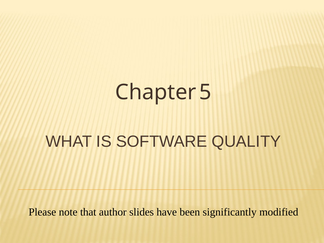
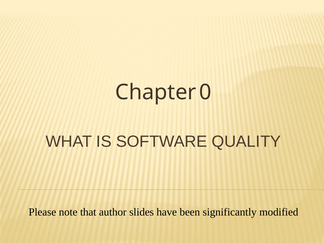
5: 5 -> 0
